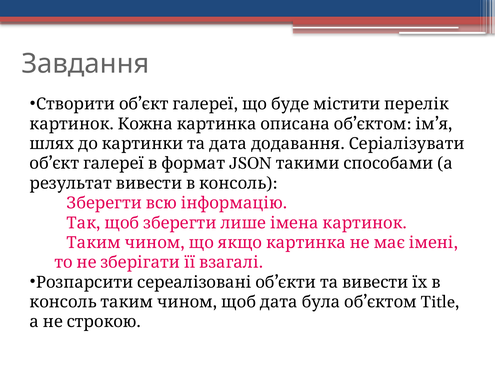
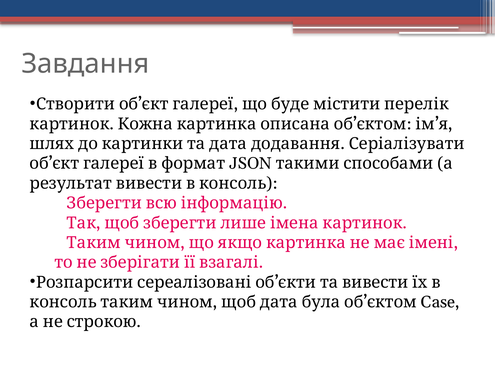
Title: Title -> Case
